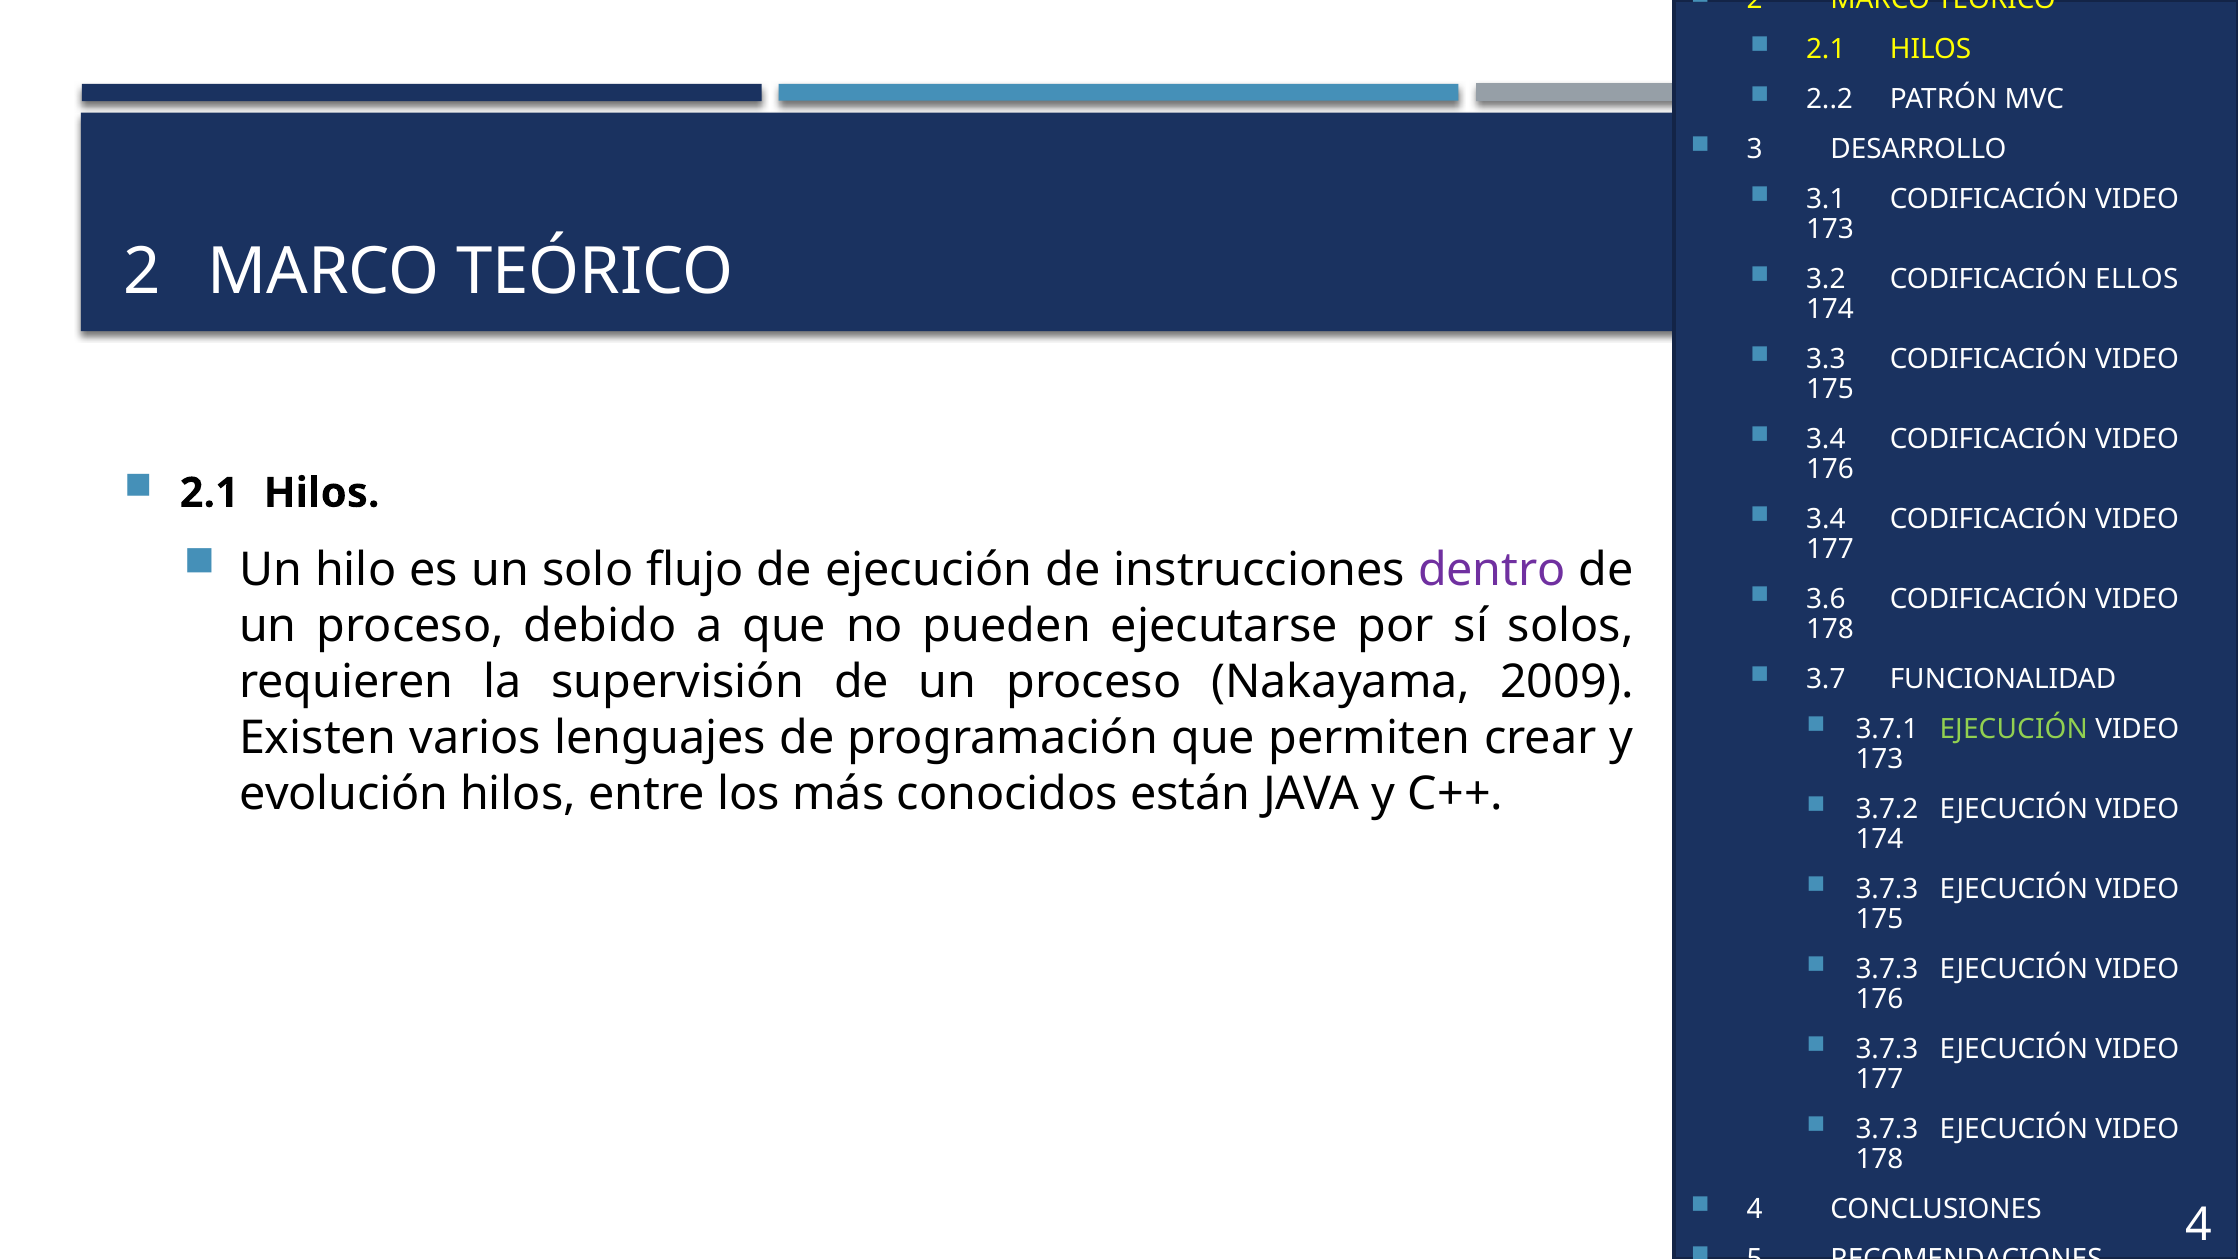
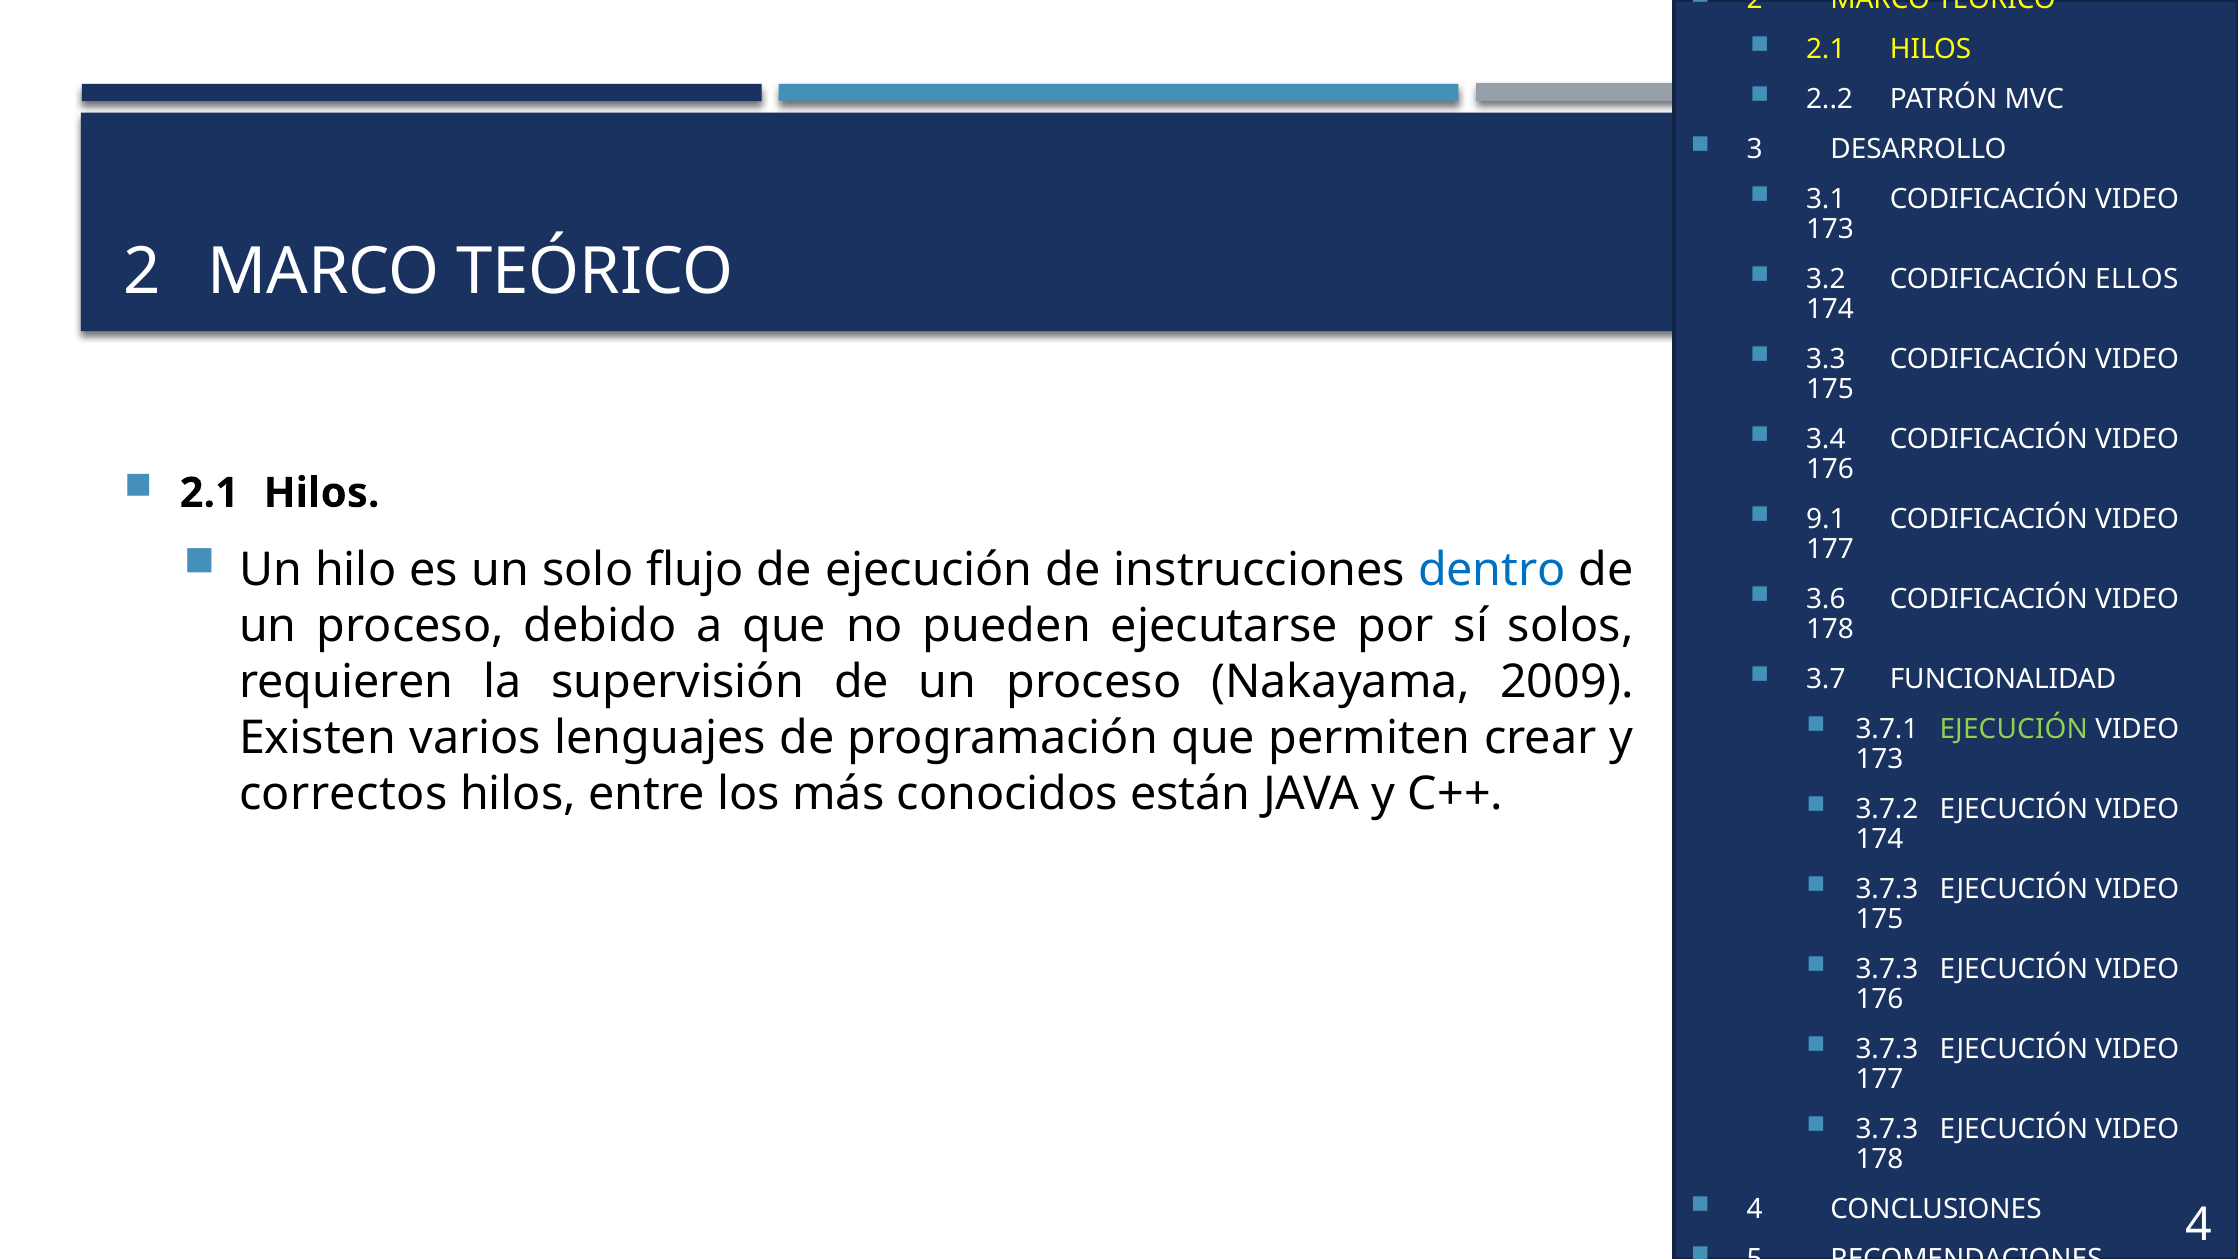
3.4 at (1826, 519): 3.4 -> 9.1
dentro colour: purple -> blue
evolución: evolución -> correctos
